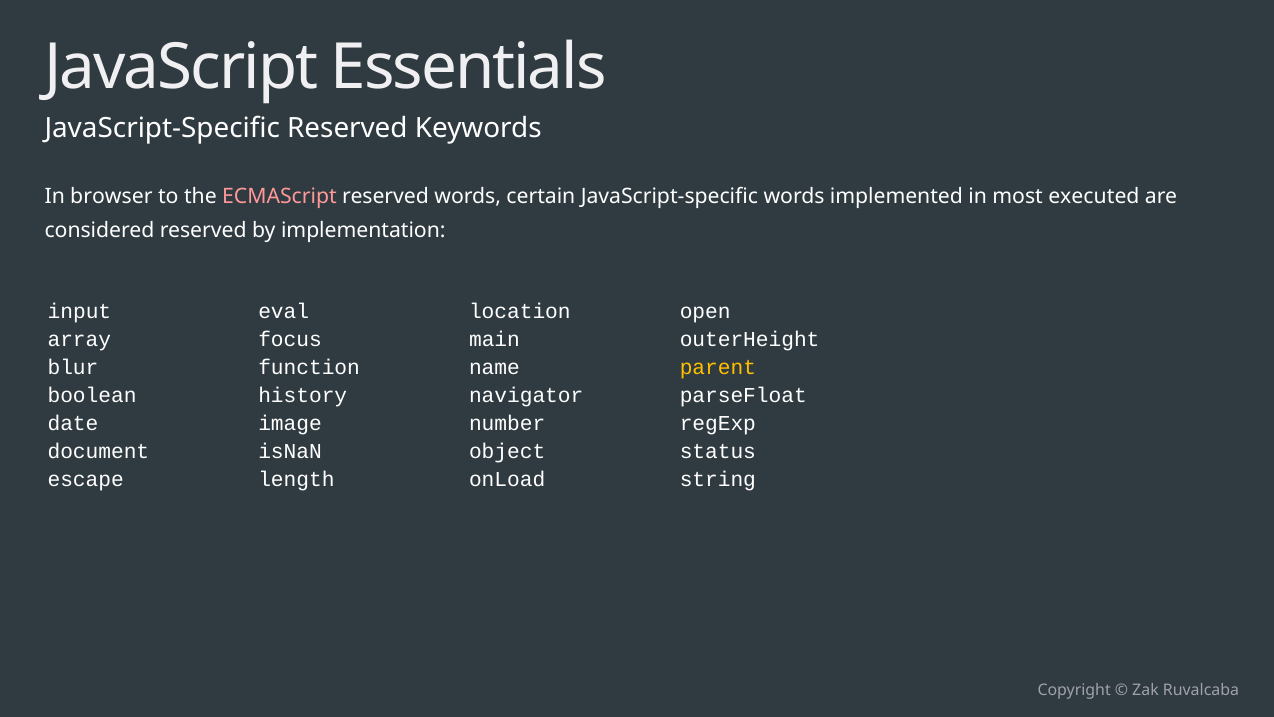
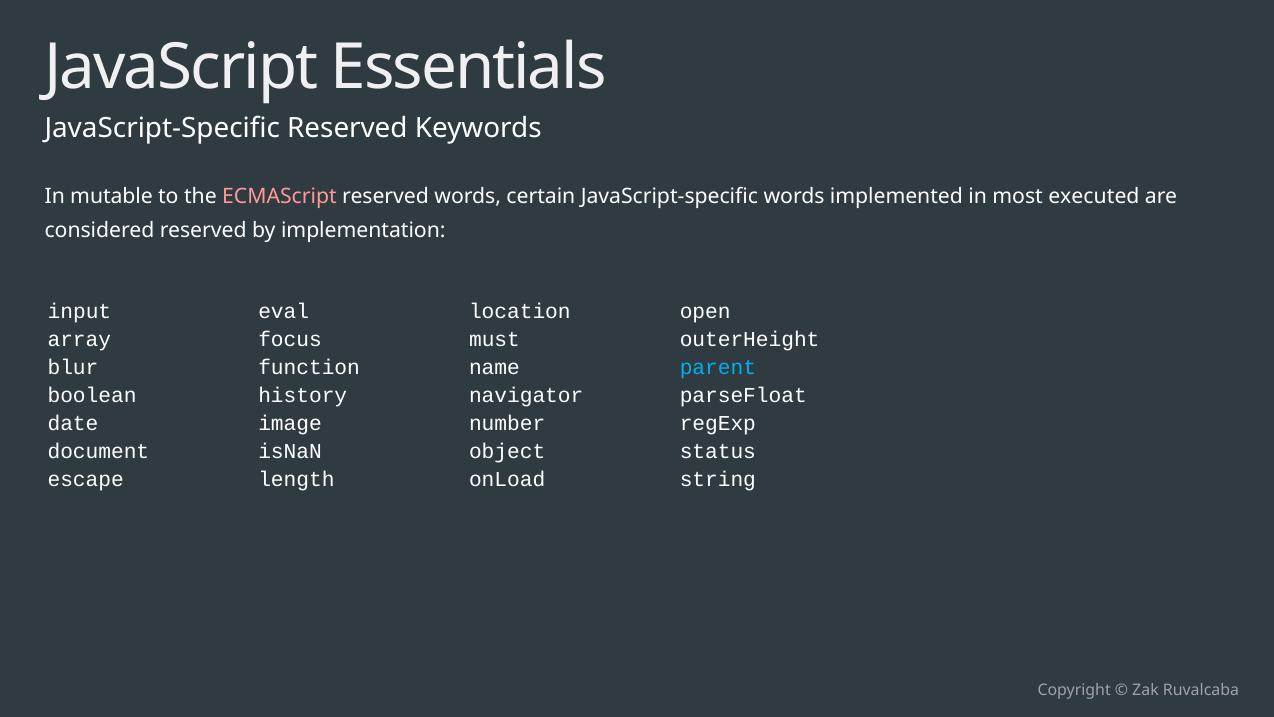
browser: browser -> mutable
main: main -> must
parent colour: yellow -> light blue
